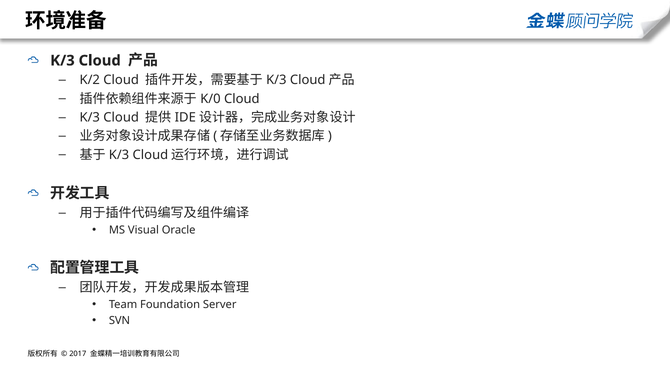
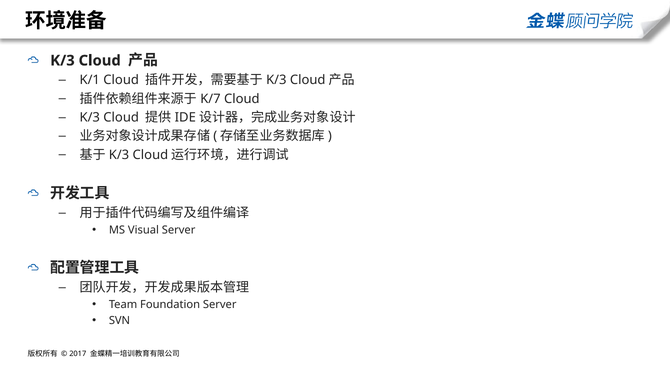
K/2: K/2 -> K/1
K/0: K/0 -> K/7
Visual Oracle: Oracle -> Server
